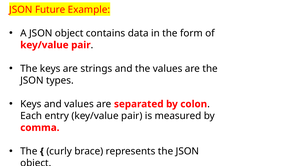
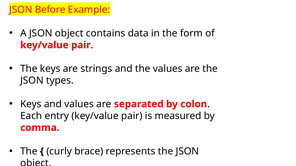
Future: Future -> Before
